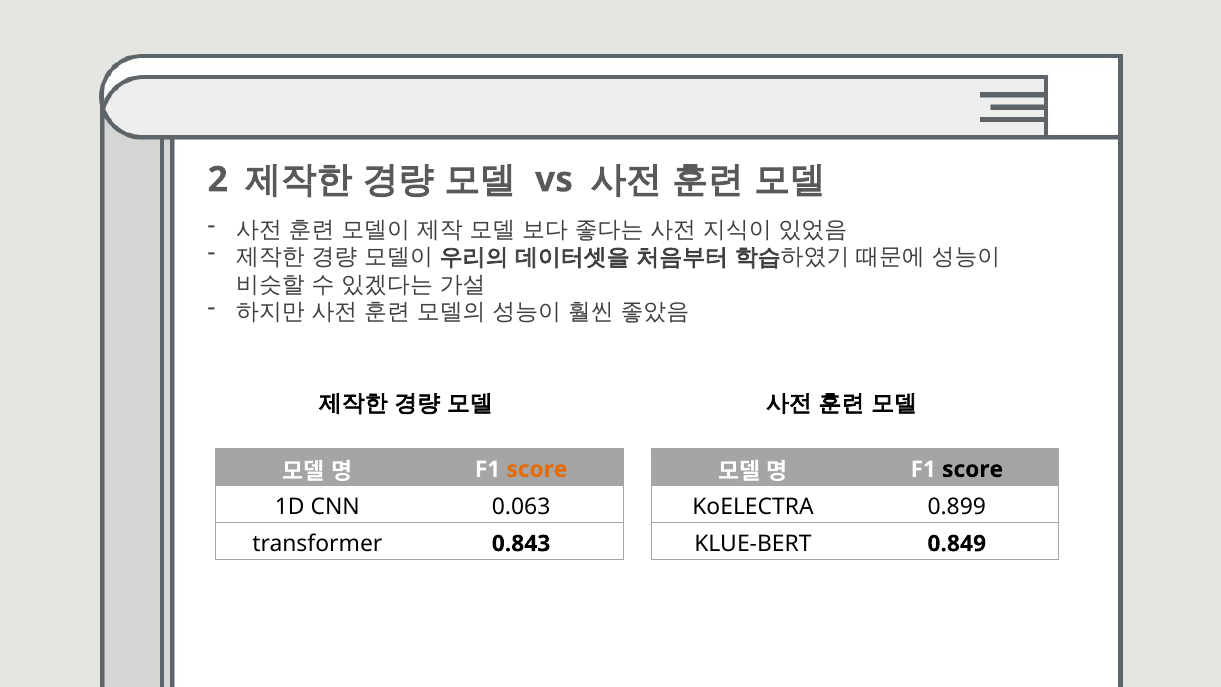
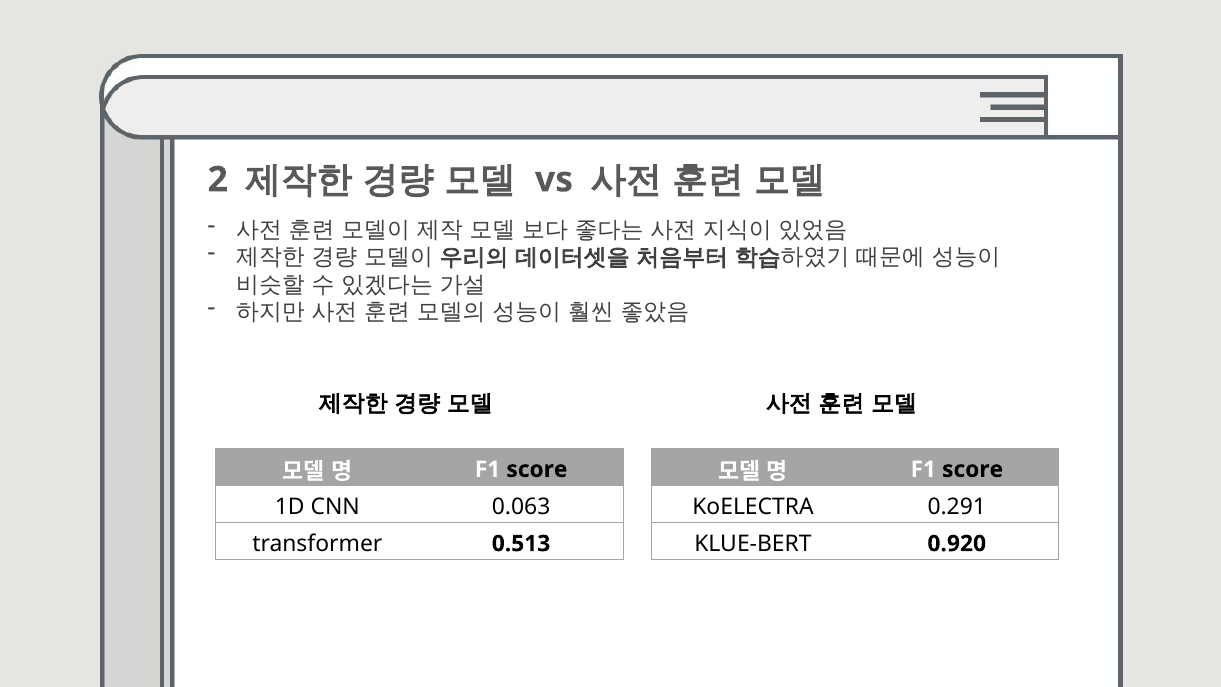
score at (537, 469) colour: orange -> black
0.899: 0.899 -> 0.291
0.843: 0.843 -> 0.513
0.849: 0.849 -> 0.920
